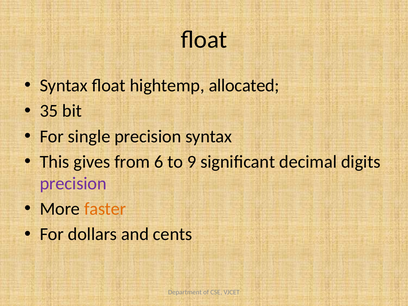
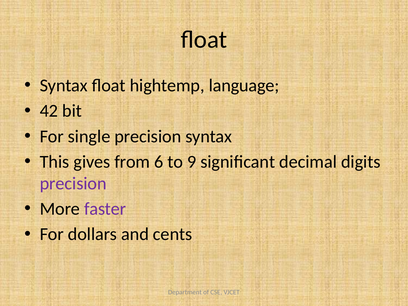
allocated: allocated -> language
35: 35 -> 42
faster colour: orange -> purple
